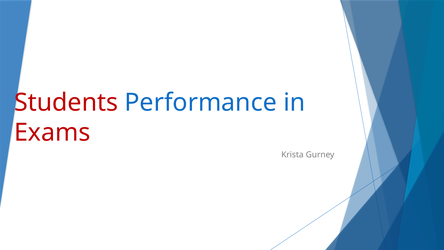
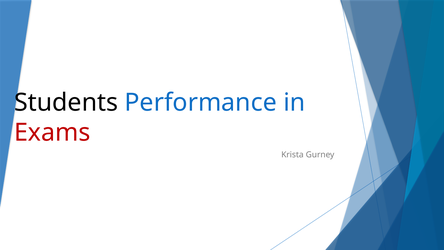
Students colour: red -> black
